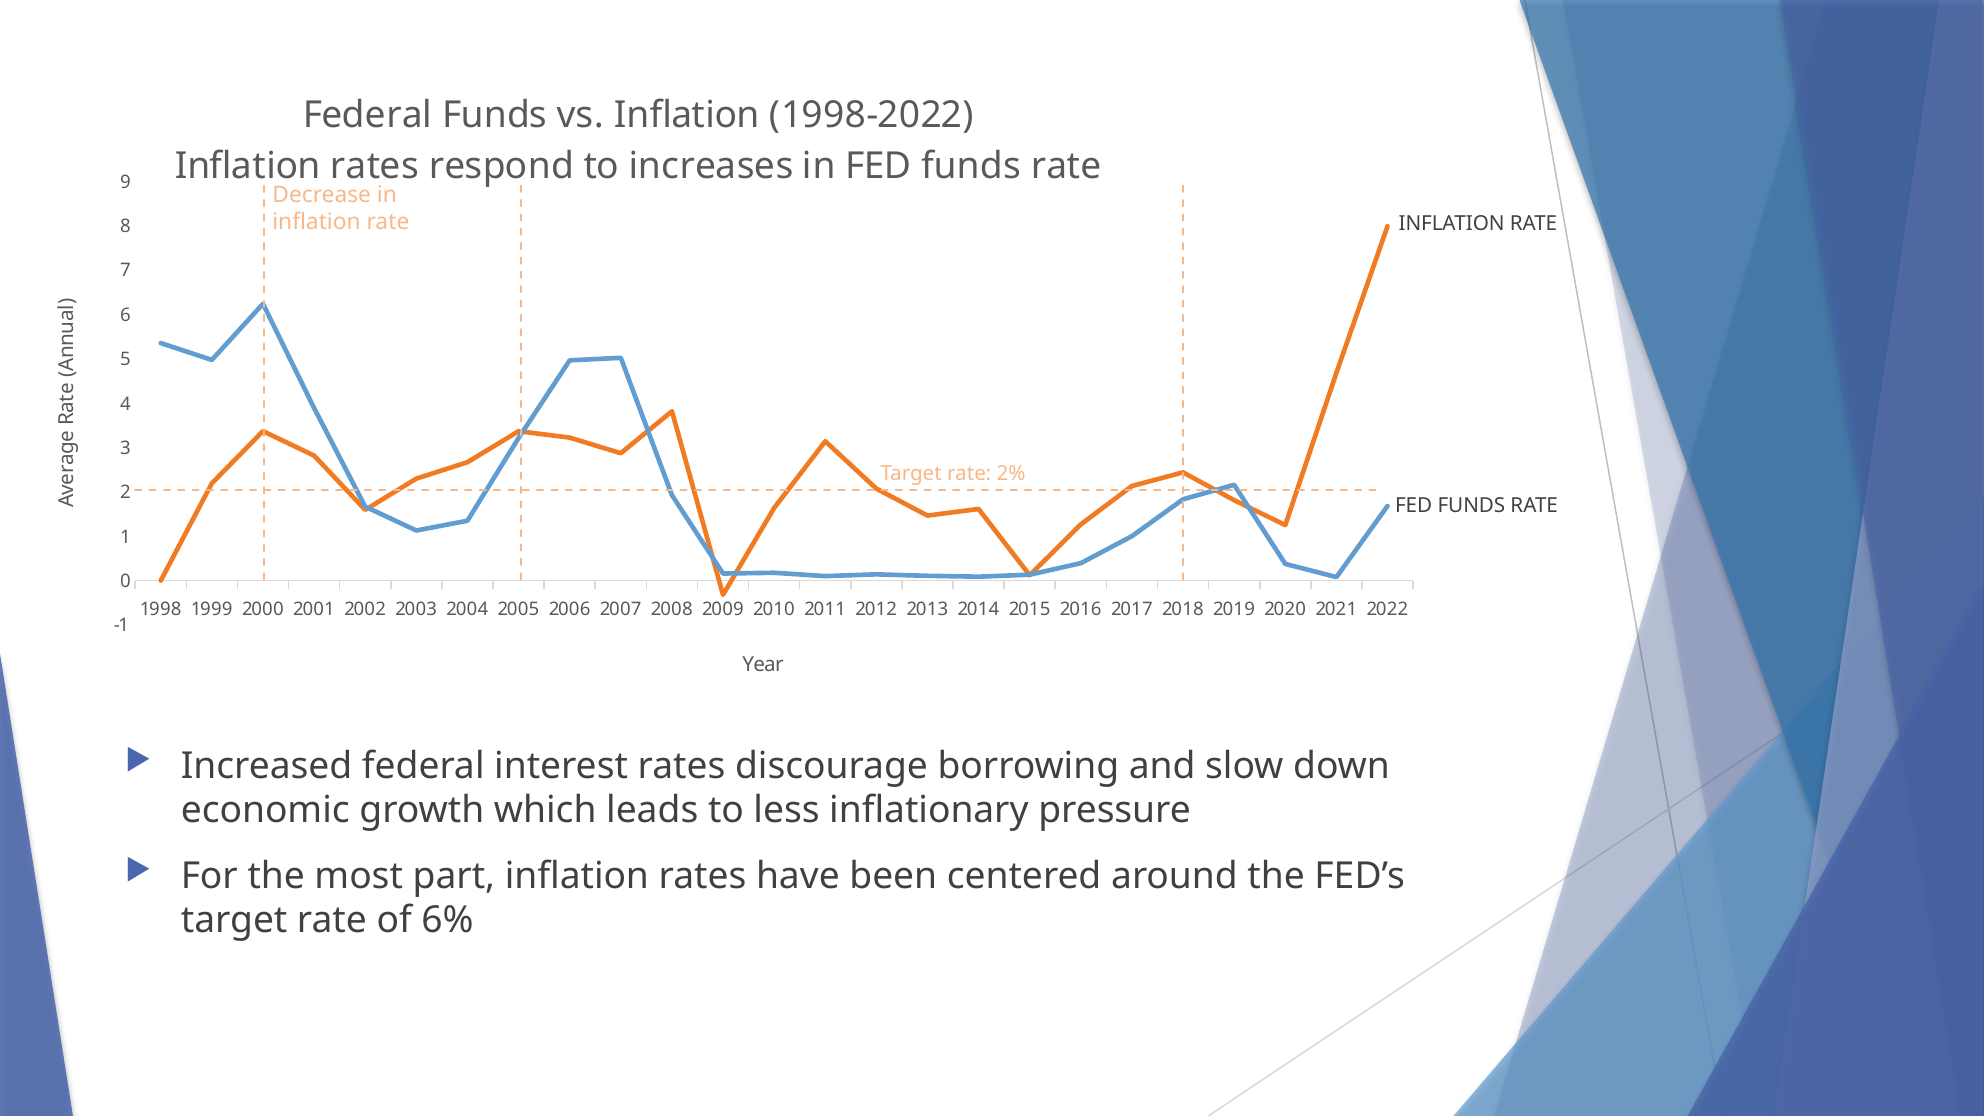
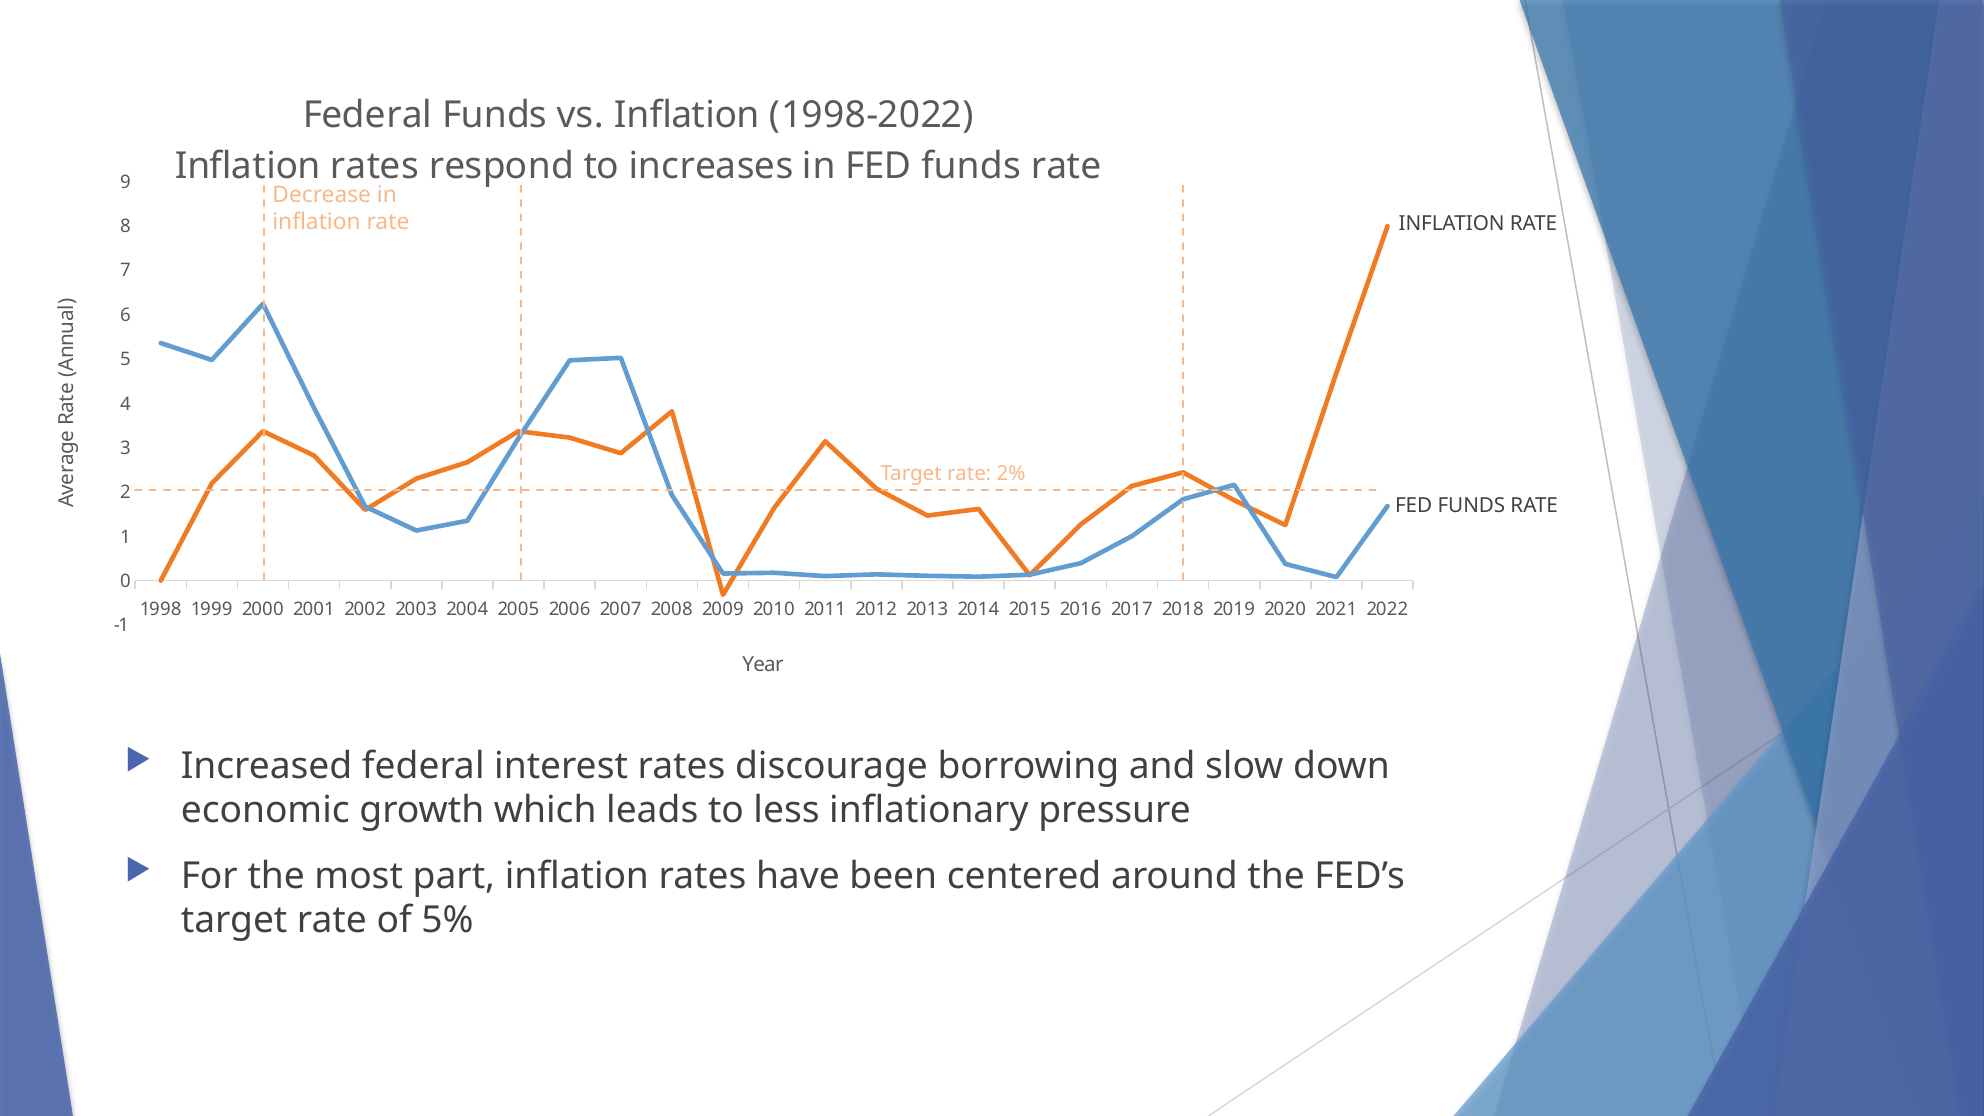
6%: 6% -> 5%
